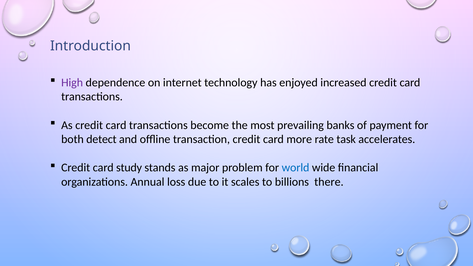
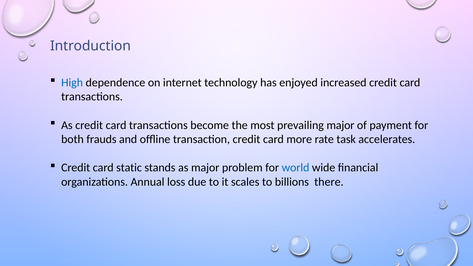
High colour: purple -> blue
prevailing banks: banks -> major
detect: detect -> frauds
study: study -> static
